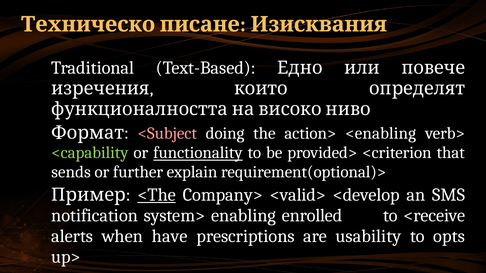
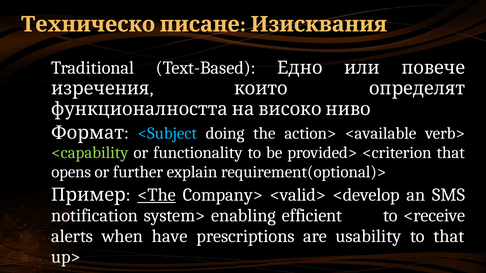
<Subject colour: pink -> light blue
<enabling: <enabling -> <available
functionality underline: present -> none
sends: sends -> opens
enrolled: enrolled -> efficient
to opts: opts -> that
